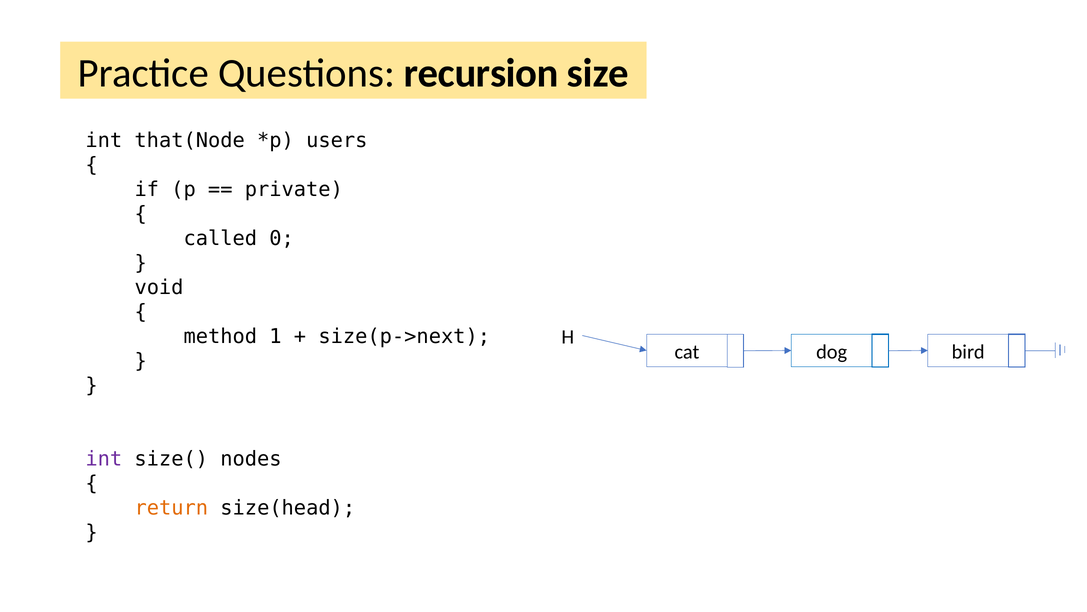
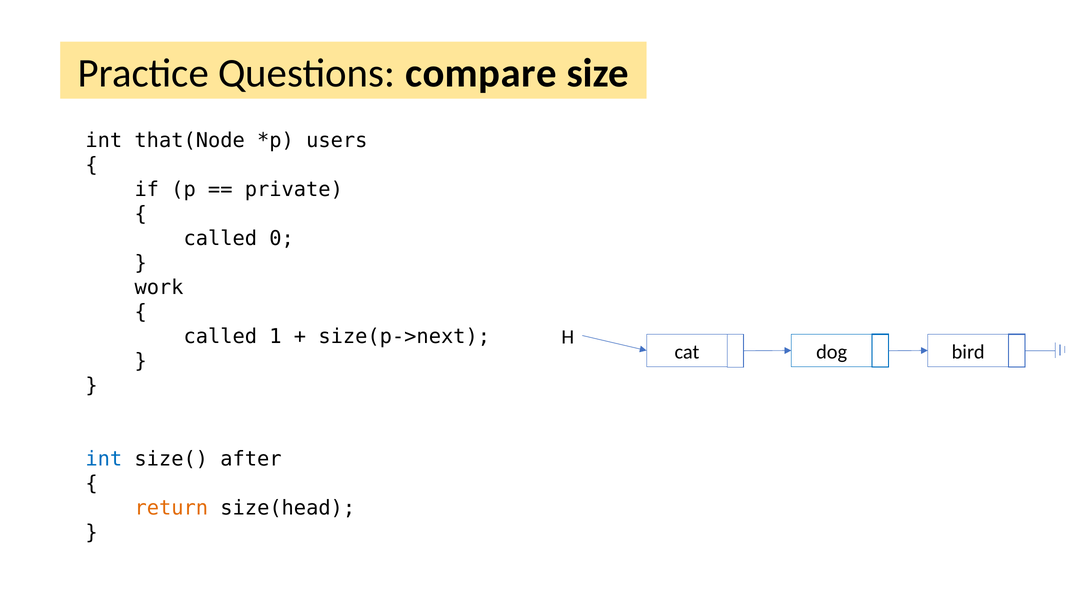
recursion: recursion -> compare
void: void -> work
method at (220, 336): method -> called
int at (104, 458) colour: purple -> blue
nodes: nodes -> after
